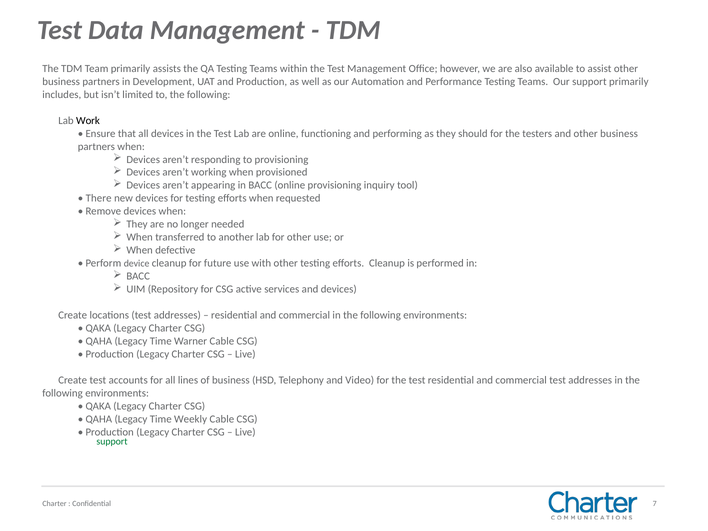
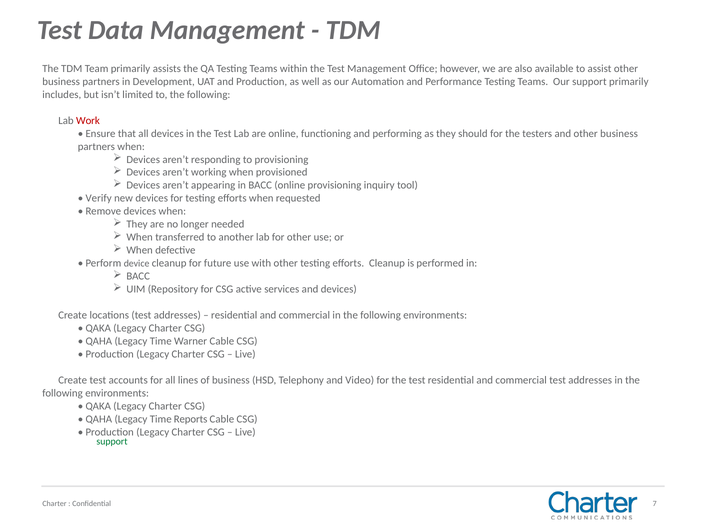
Work at (88, 120) colour: black -> red
There: There -> Verify
Weekly: Weekly -> Reports
